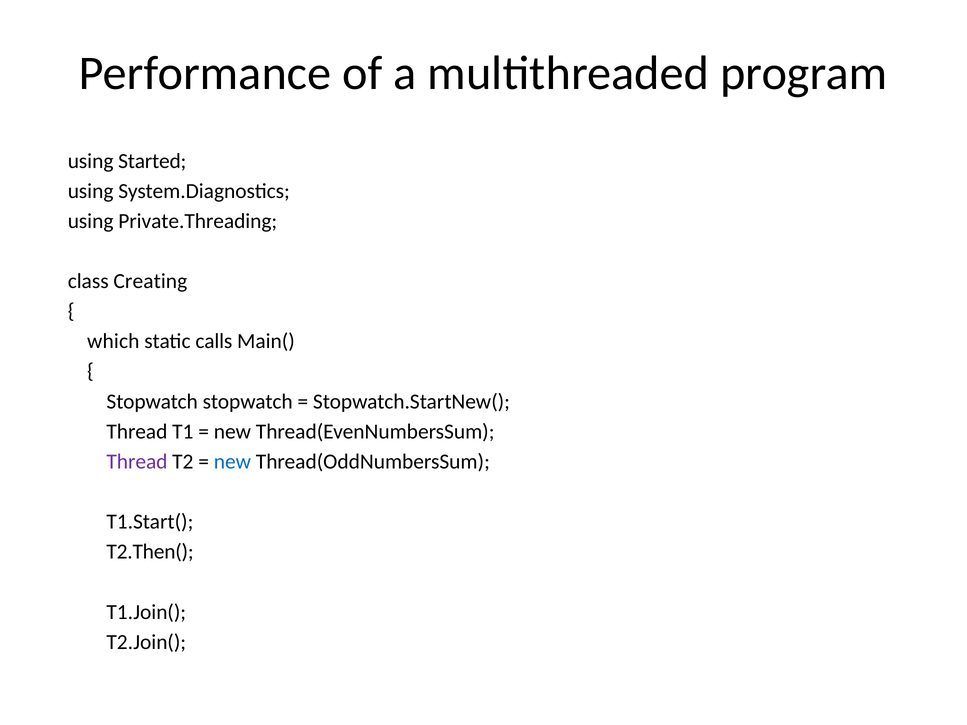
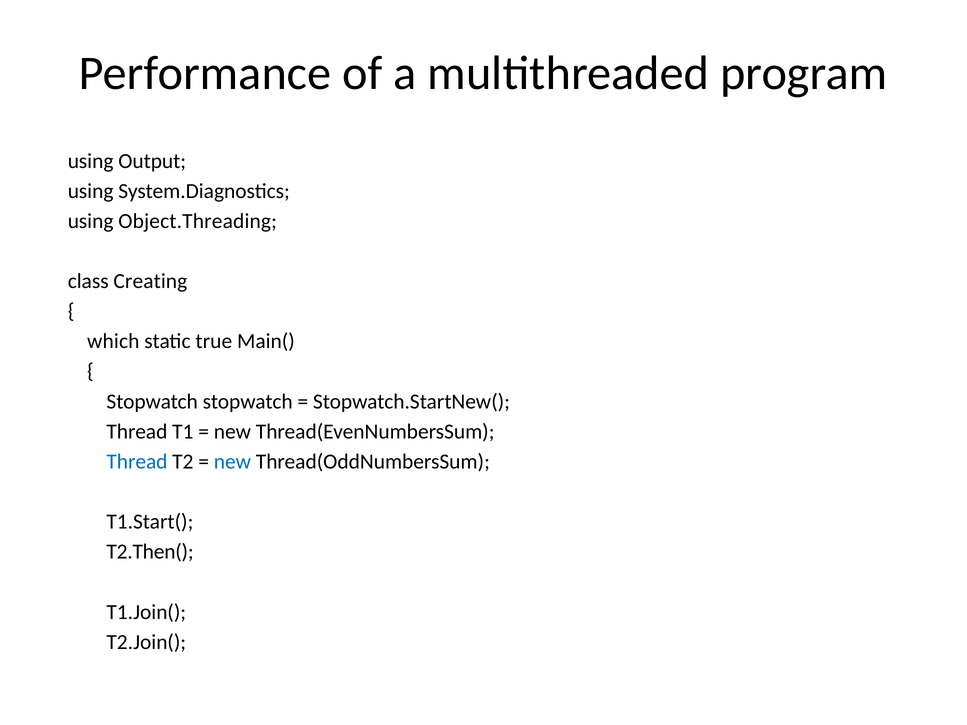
Started: Started -> Output
Private.Threading: Private.Threading -> Object.Threading
calls: calls -> true
Thread at (137, 462) colour: purple -> blue
